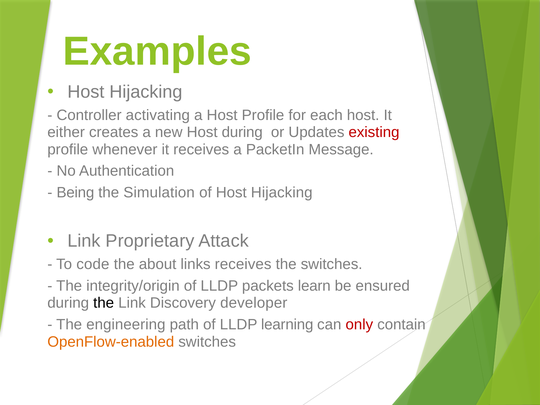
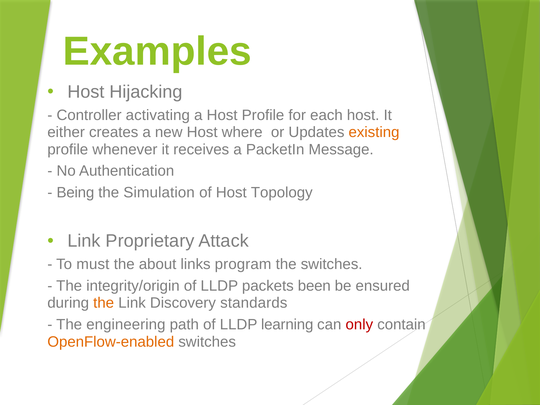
Host during: during -> where
existing colour: red -> orange
of Host Hijacking: Hijacking -> Topology
code: code -> must
links receives: receives -> program
learn: learn -> been
the at (104, 303) colour: black -> orange
developer: developer -> standards
